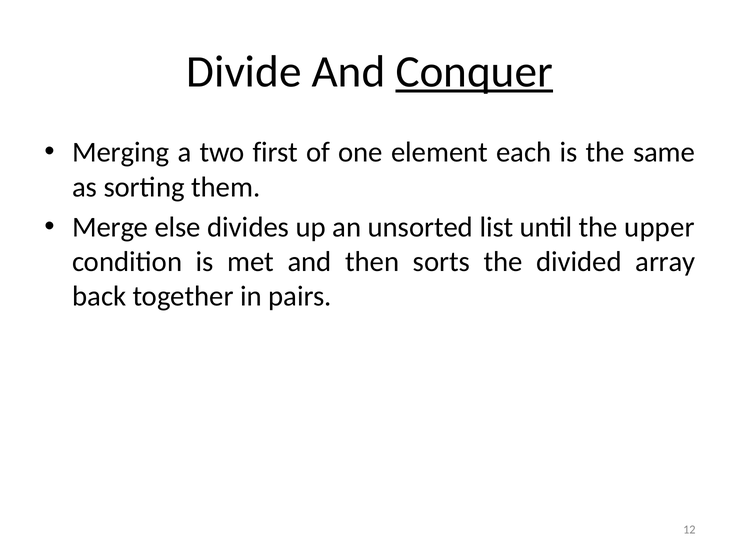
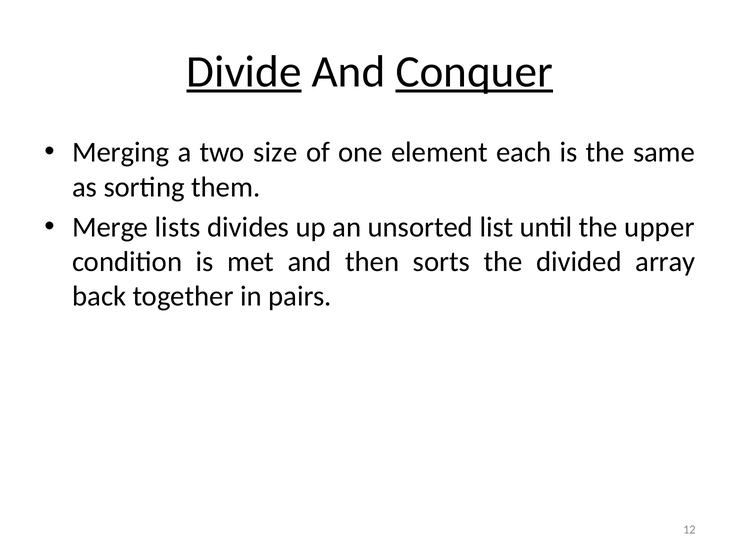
Divide underline: none -> present
first: first -> size
else: else -> lists
